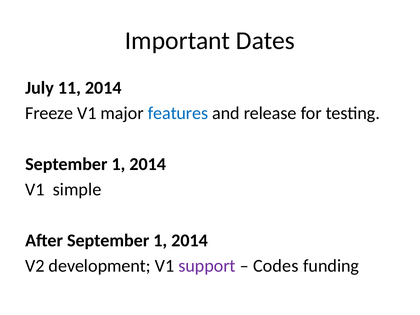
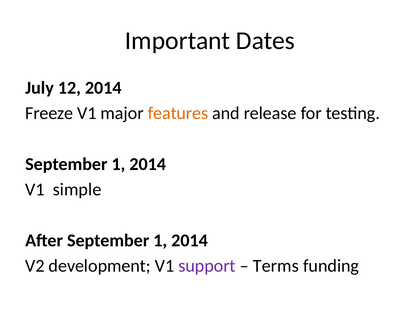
11: 11 -> 12
features colour: blue -> orange
Codes: Codes -> Terms
